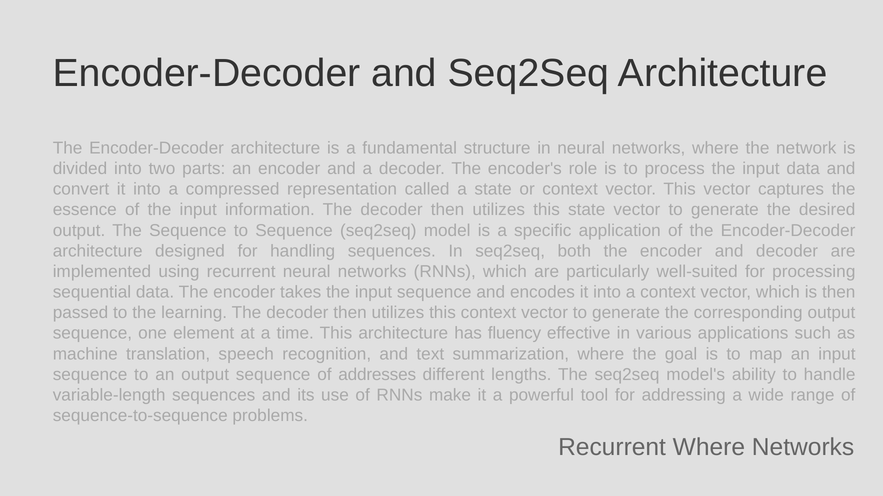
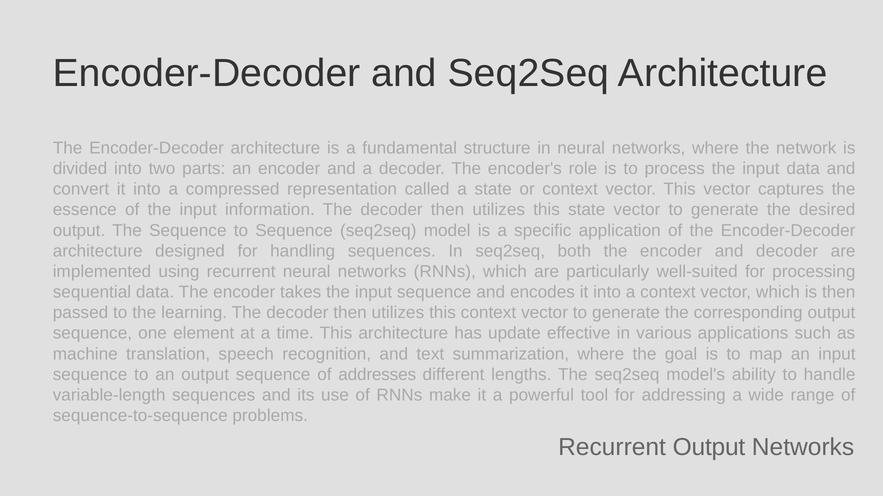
fluency: fluency -> update
Recurrent Where: Where -> Output
